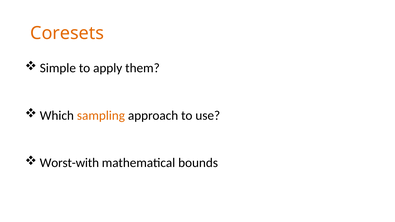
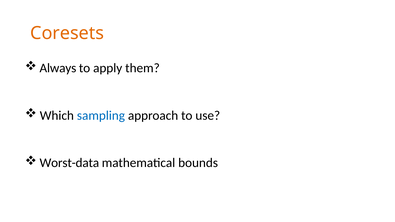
Simple: Simple -> Always
sampling colour: orange -> blue
Worst-with: Worst-with -> Worst-data
